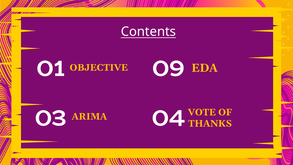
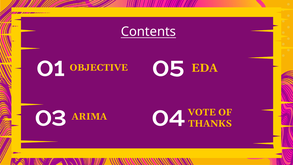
09: 09 -> 05
